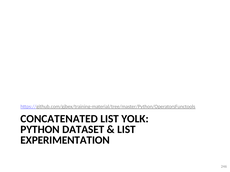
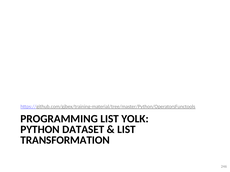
CONCATENATED: CONCATENATED -> PROGRAMMING
EXPERIMENTATION: EXPERIMENTATION -> TRANSFORMATION
